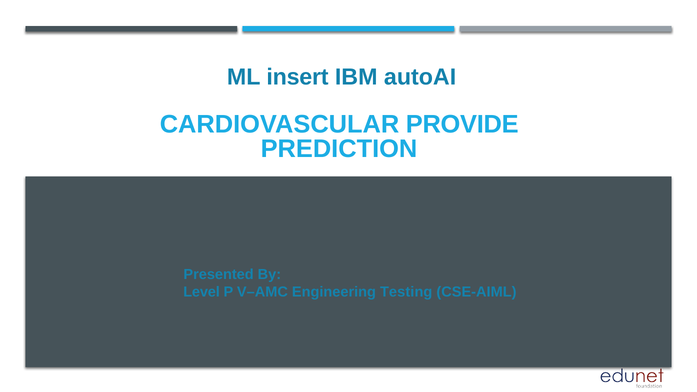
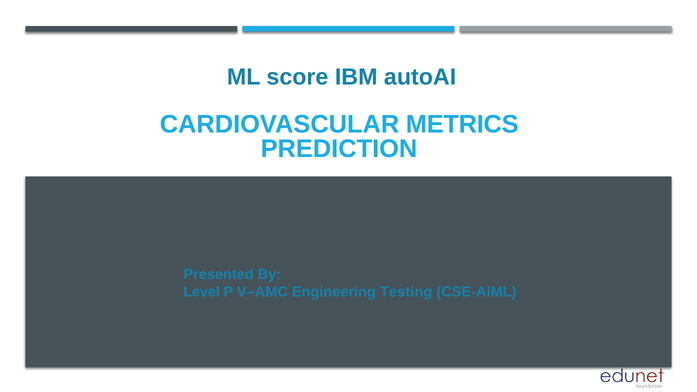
insert: insert -> score
PROVIDE: PROVIDE -> METRICS
